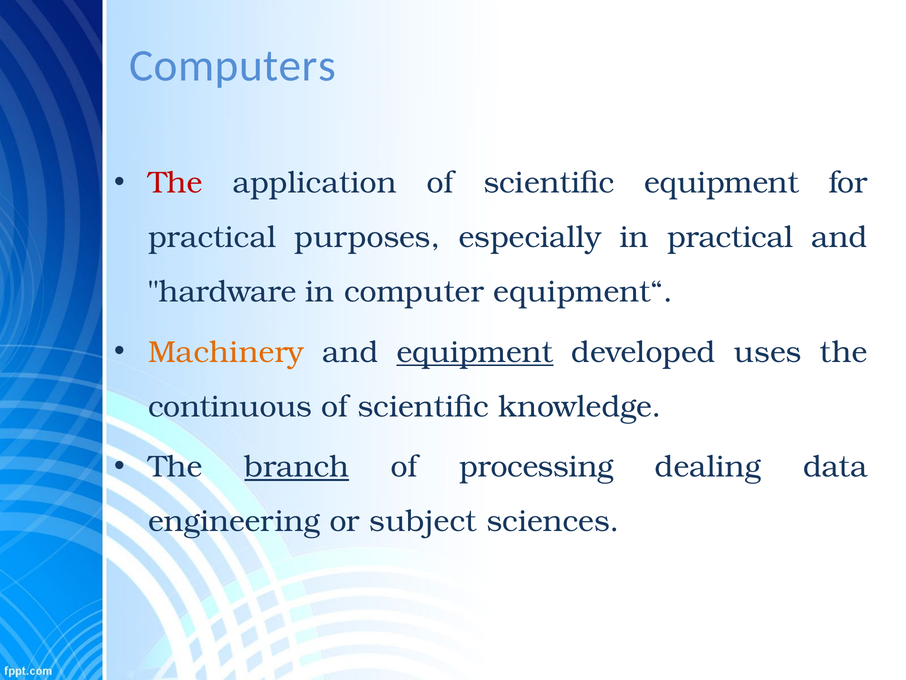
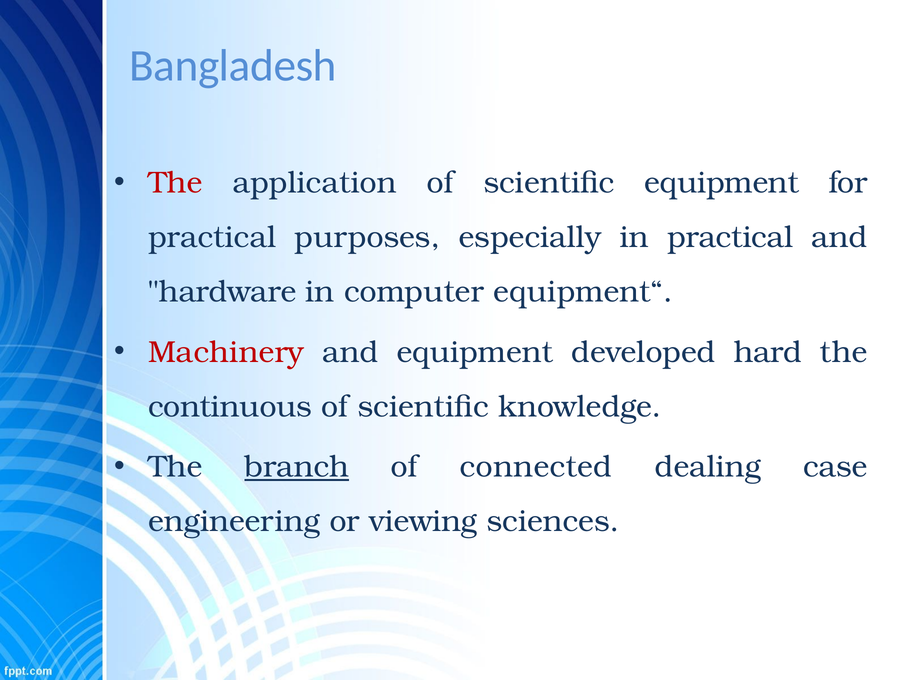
Computers: Computers -> Bangladesh
Machinery colour: orange -> red
equipment at (475, 352) underline: present -> none
uses: uses -> hard
processing: processing -> connected
data: data -> case
subject: subject -> viewing
